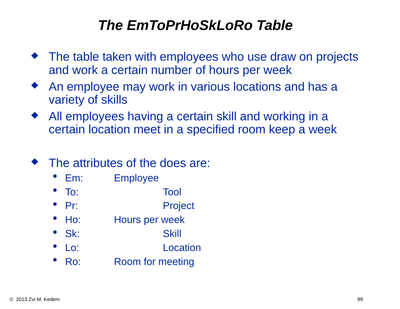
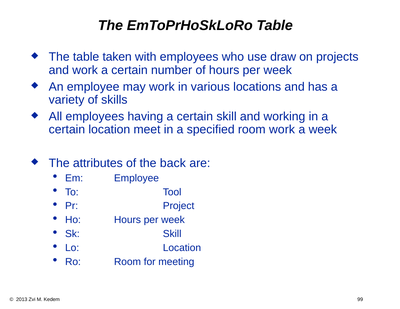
room keep: keep -> work
does: does -> back
